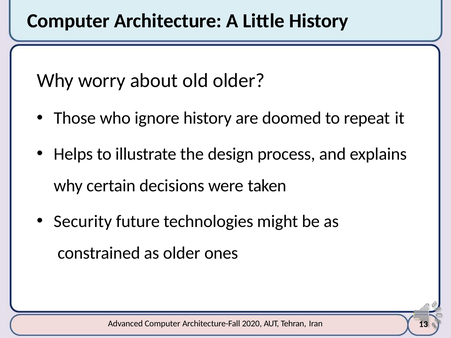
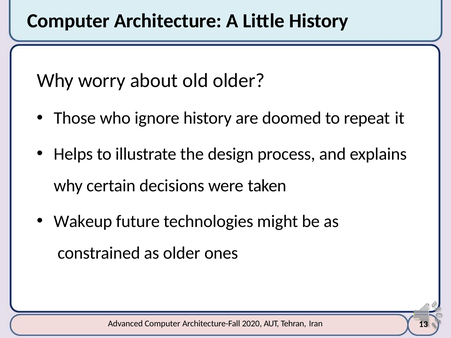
Security: Security -> Wakeup
